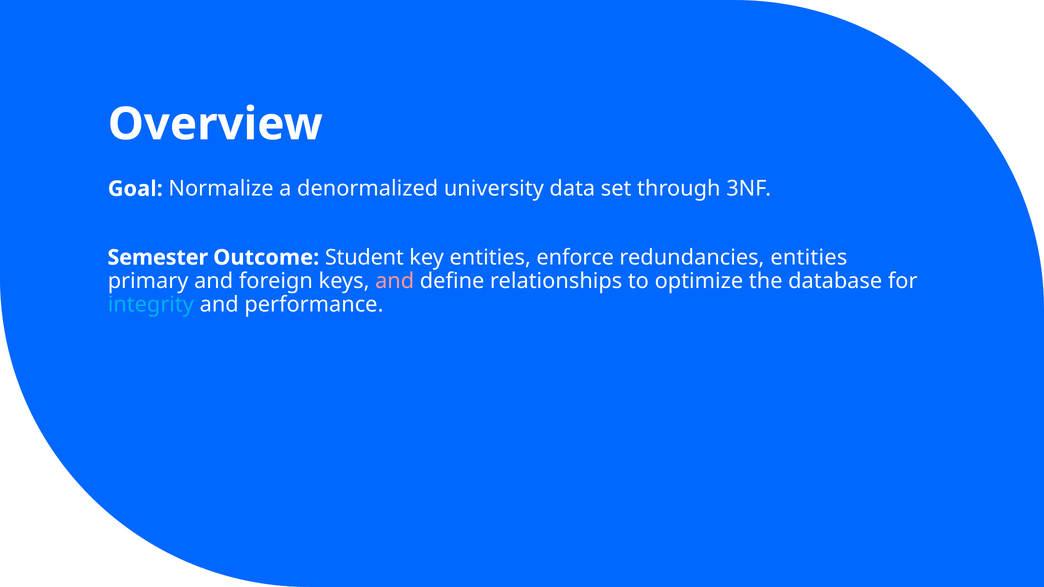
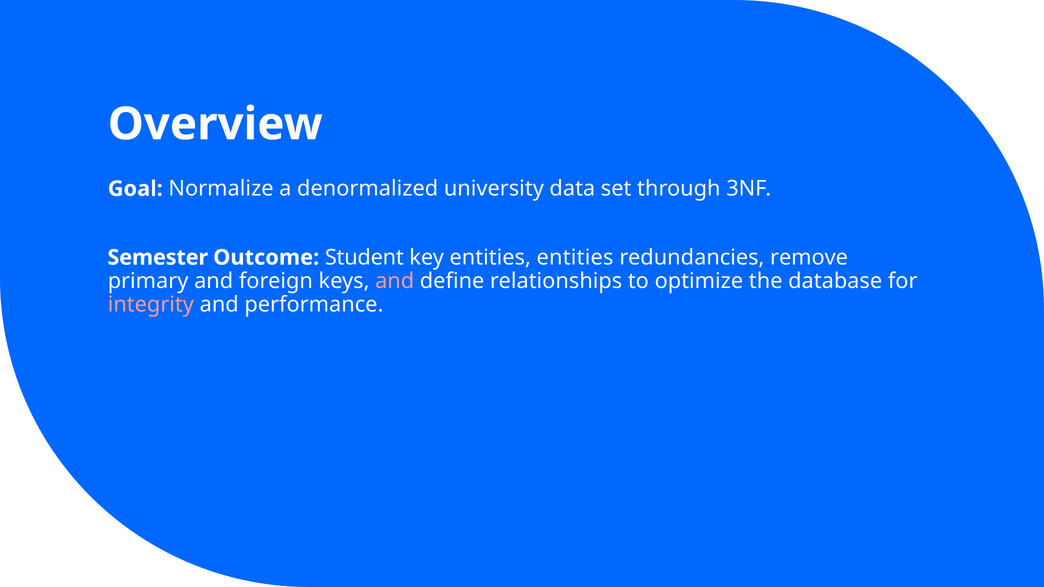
entities enforce: enforce -> entities
redundancies entities: entities -> remove
integrity colour: light blue -> pink
